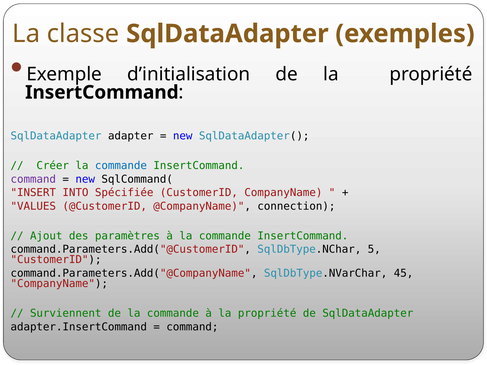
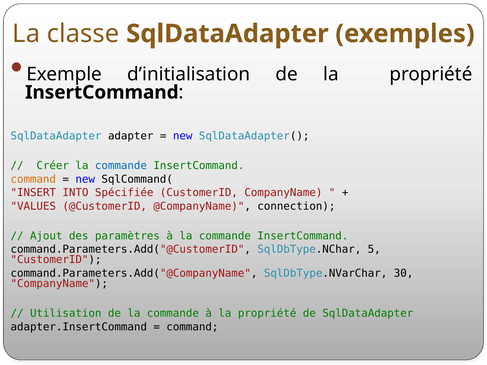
command at (33, 179) colour: purple -> orange
45: 45 -> 30
Surviennent: Surviennent -> Utilisation
